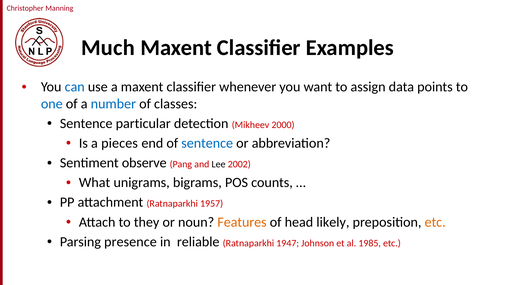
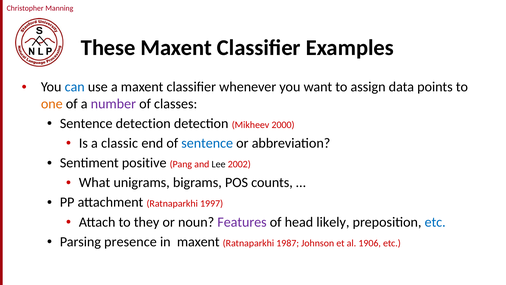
Much: Much -> These
one colour: blue -> orange
number colour: blue -> purple
Sentence particular: particular -> detection
pieces: pieces -> classic
observe: observe -> positive
1957: 1957 -> 1997
Features colour: orange -> purple
etc at (435, 222) colour: orange -> blue
in reliable: reliable -> maxent
1947: 1947 -> 1987
1985: 1985 -> 1906
